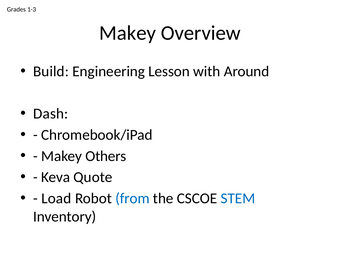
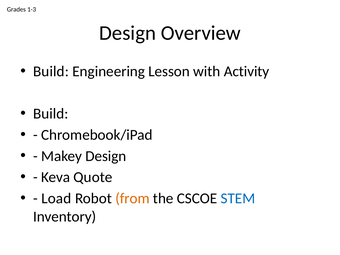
Makey at (128, 33): Makey -> Design
Around: Around -> Activity
Dash at (51, 114): Dash -> Build
Makey Others: Others -> Design
from colour: blue -> orange
